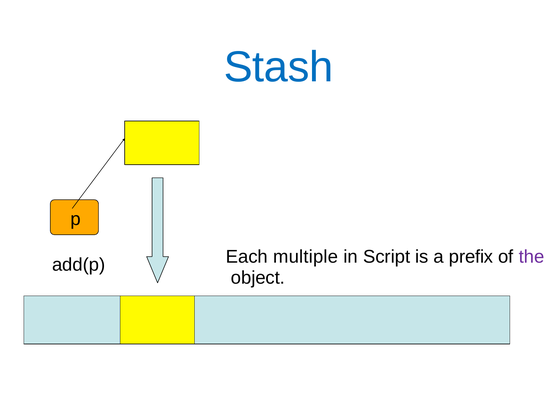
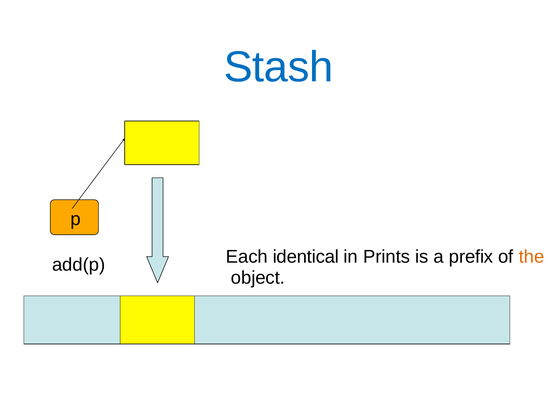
multiple: multiple -> identical
Script: Script -> Prints
the colour: purple -> orange
